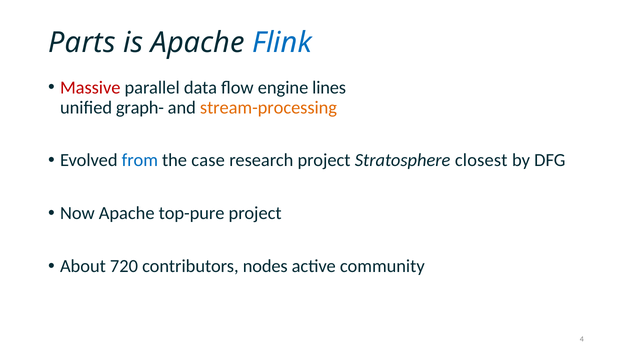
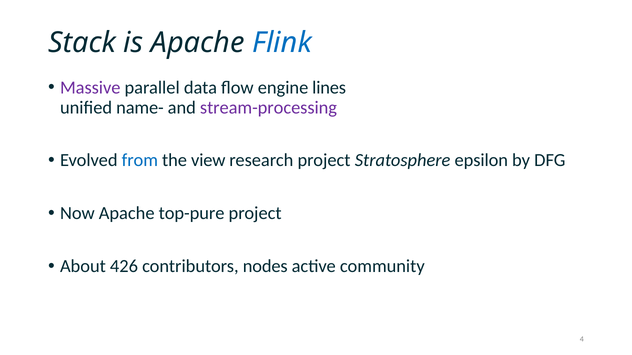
Parts: Parts -> Stack
Massive colour: red -> purple
graph-: graph- -> name-
stream-processing colour: orange -> purple
case: case -> view
closest: closest -> epsilon
720: 720 -> 426
